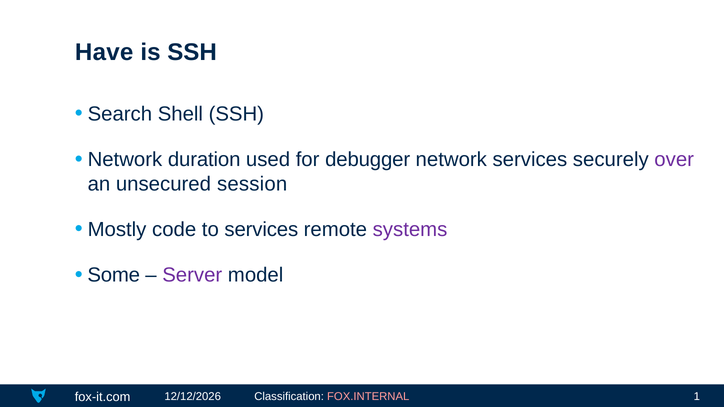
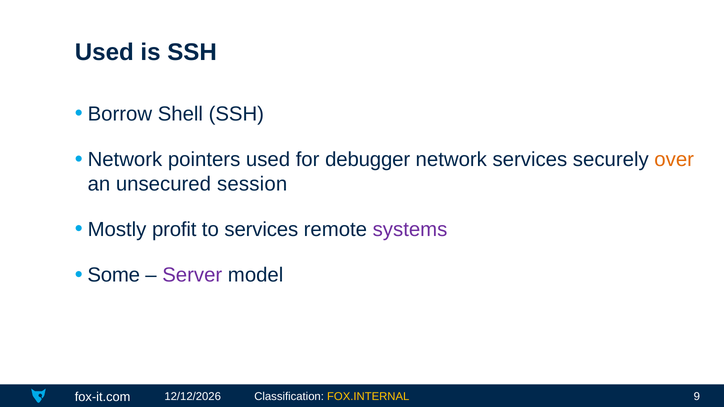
Have at (104, 52): Have -> Used
Search: Search -> Borrow
duration: duration -> pointers
over colour: purple -> orange
code: code -> profit
1: 1 -> 9
FOX.INTERNAL colour: pink -> yellow
